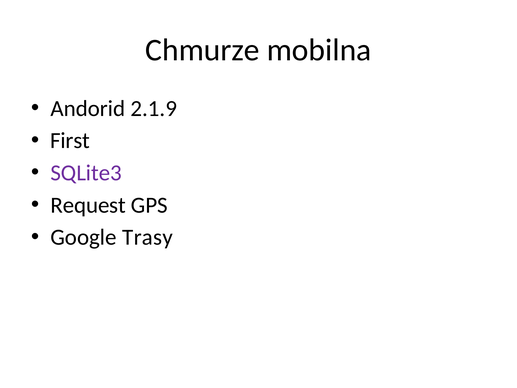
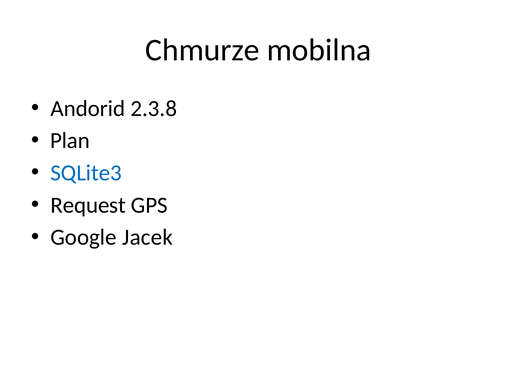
2.1.9: 2.1.9 -> 2.3.8
First: First -> Plan
SQLite3 colour: purple -> blue
Trasy: Trasy -> Jacek
